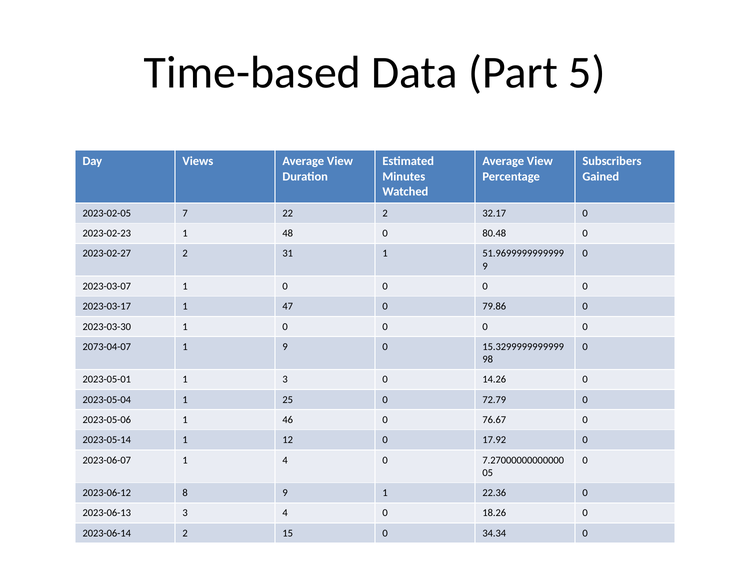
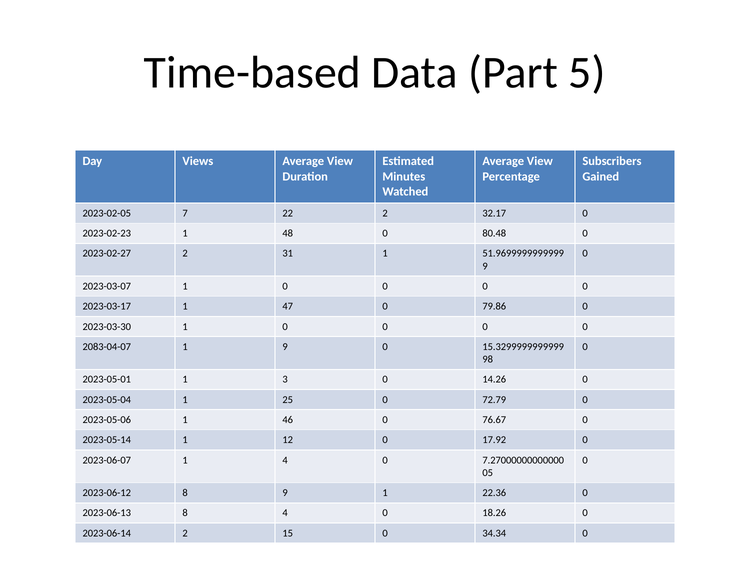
2073-04-07: 2073-04-07 -> 2083-04-07
2023-06-13 3: 3 -> 8
